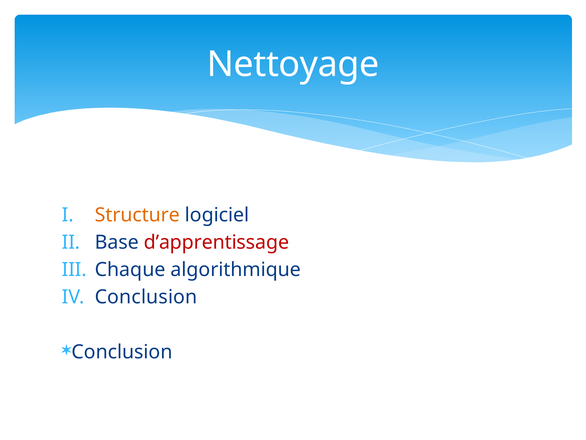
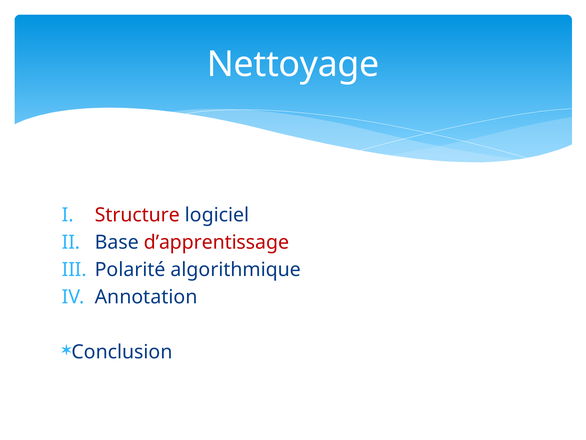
Structure colour: orange -> red
Chaque: Chaque -> Polarité
Conclusion at (146, 297): Conclusion -> Annotation
